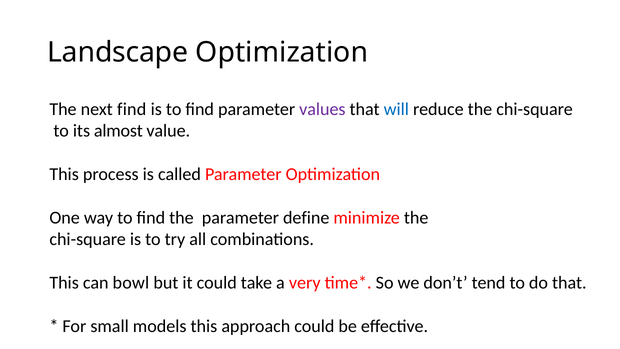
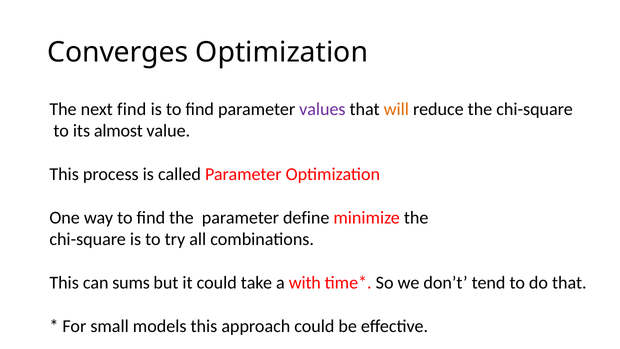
Landscape: Landscape -> Converges
will colour: blue -> orange
bowl: bowl -> sums
very: very -> with
